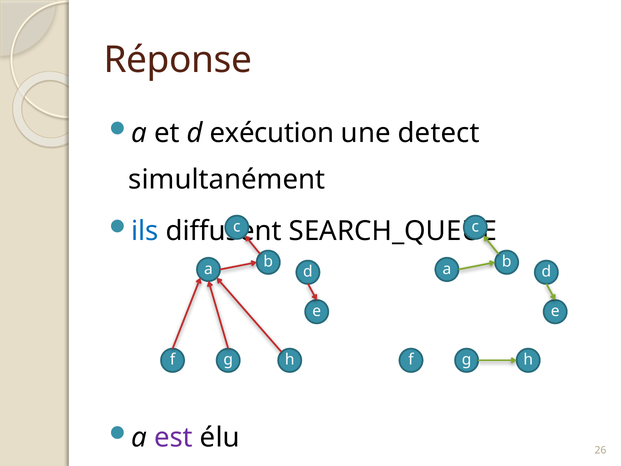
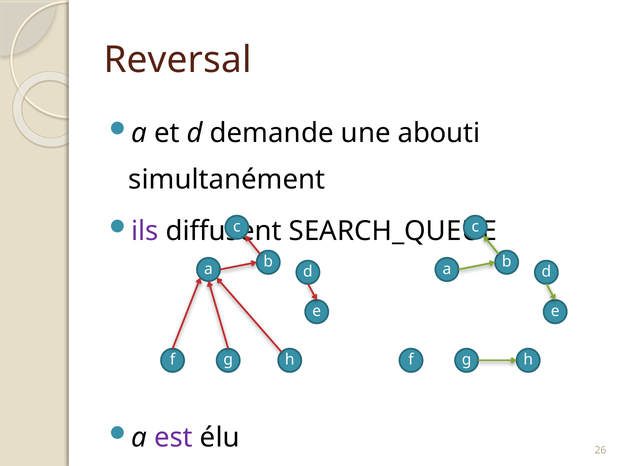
Réponse: Réponse -> Reversal
exécution: exécution -> demande
detect: detect -> abouti
ils colour: blue -> purple
